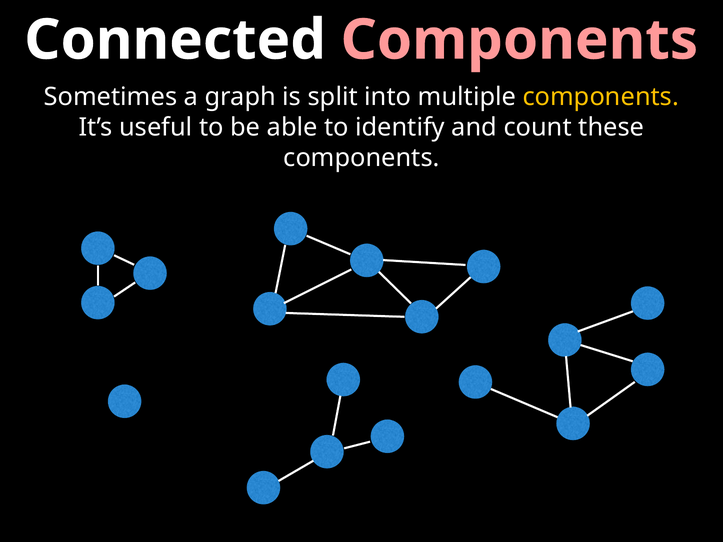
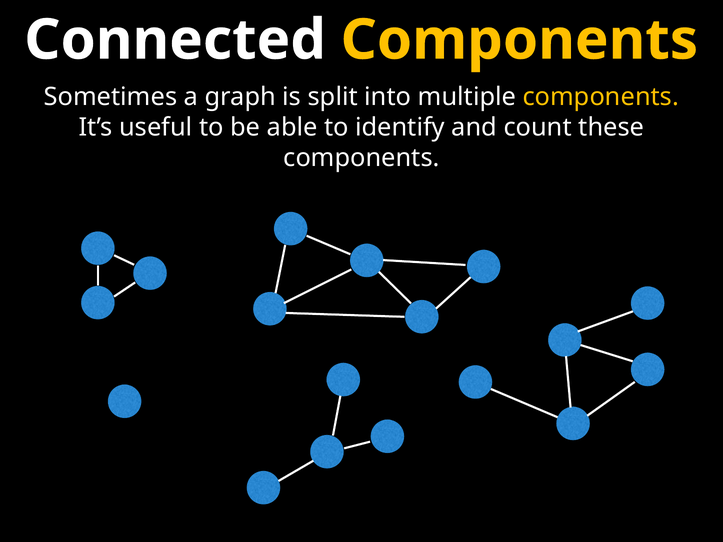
Components at (519, 40) colour: pink -> yellow
